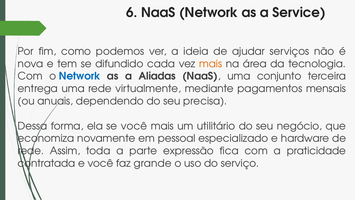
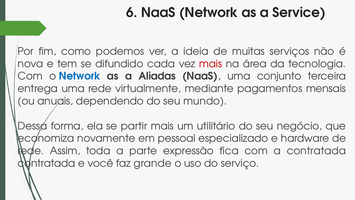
ajudar: ajudar -> muitas
mais at (211, 64) colour: orange -> red
precisa: precisa -> mundo
se você: você -> partir
a praticidade: praticidade -> contratada
